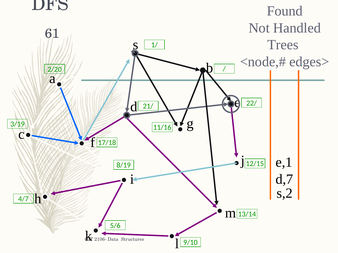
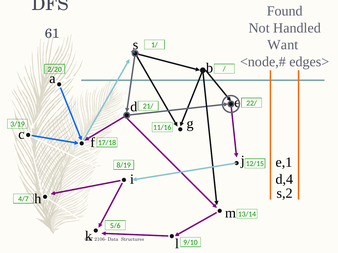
Trees: Trees -> Want
d,7: d,7 -> d,4
